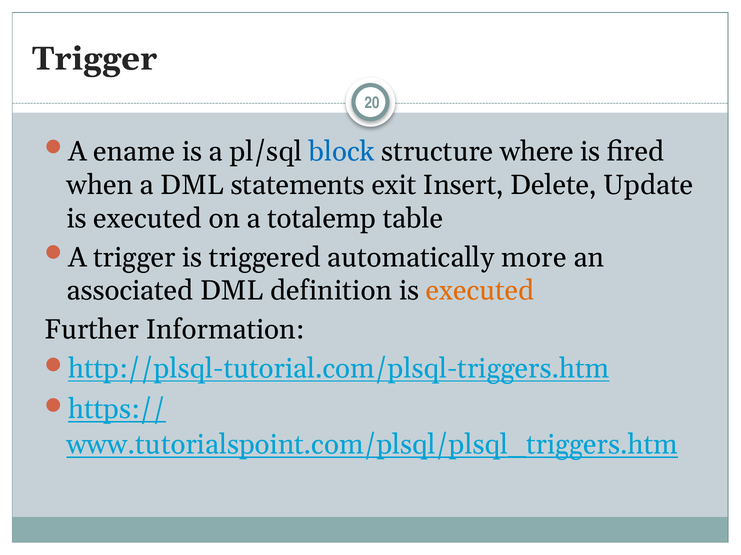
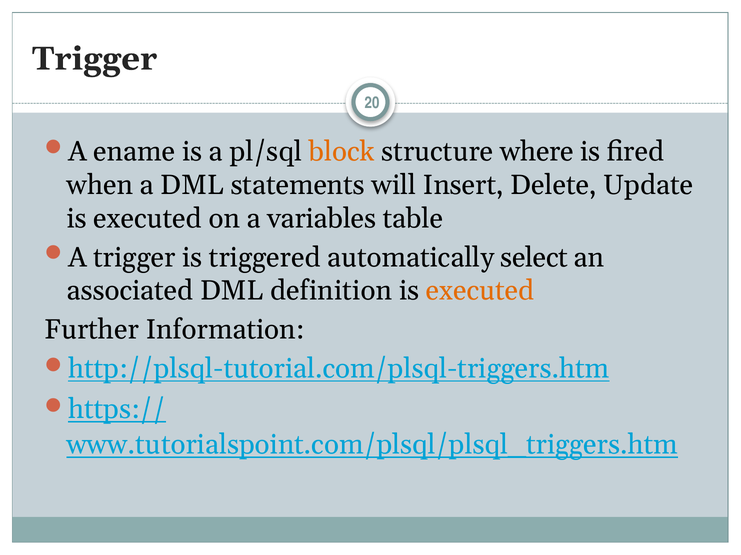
block colour: blue -> orange
exit: exit -> will
totalemp: totalemp -> variables
more: more -> select
